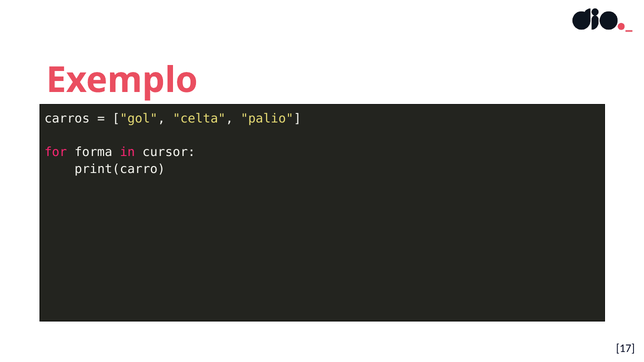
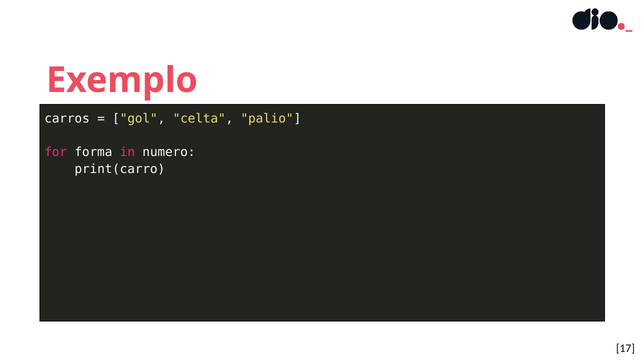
cursor: cursor -> numero
